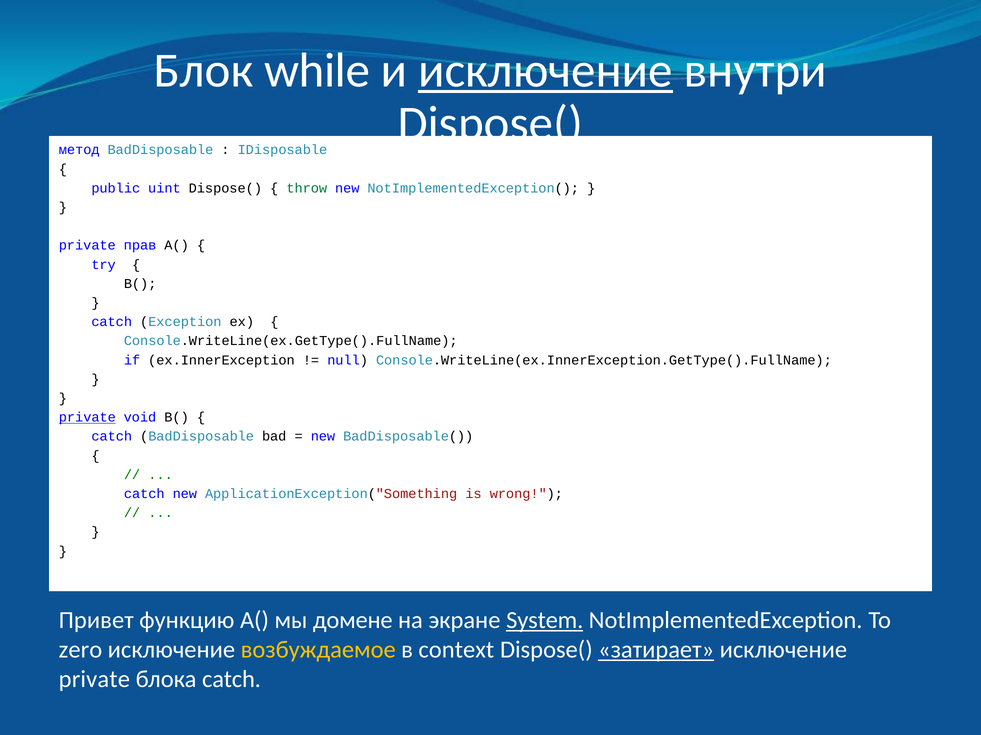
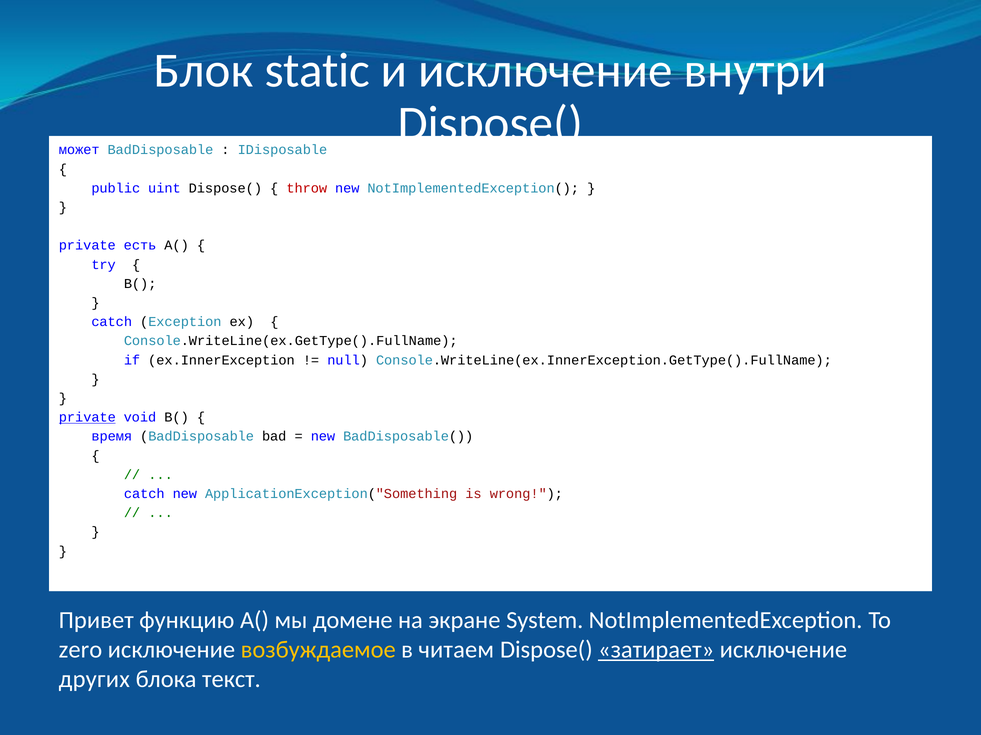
while: while -> static
исключение at (545, 71) underline: present -> none
метод: метод -> может
throw colour: green -> red
прав: прав -> есть
catch at (112, 437): catch -> время
System underline: present -> none
context: context -> читаем
private at (94, 680): private -> других
блока catch: catch -> текст
